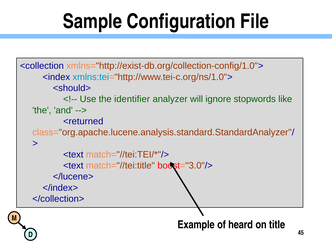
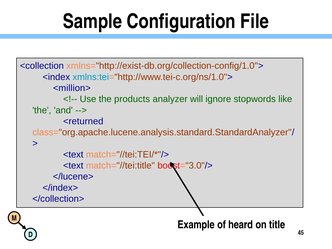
<should>: <should> -> <million>
identifier: identifier -> products
